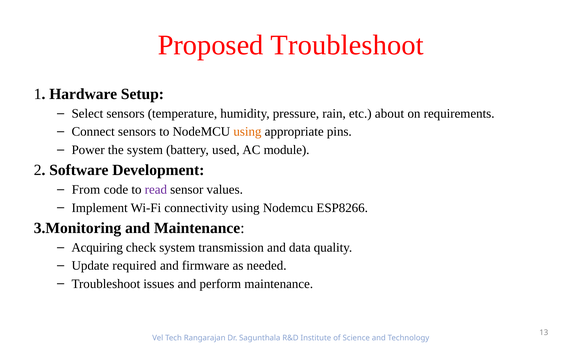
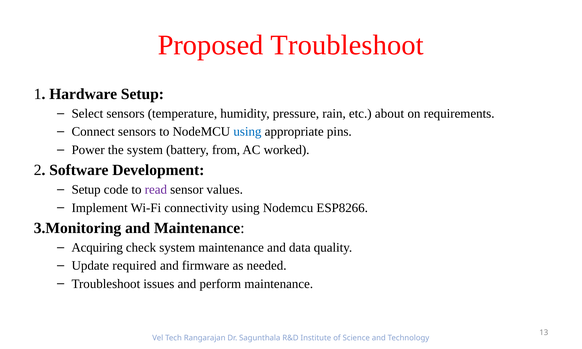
using at (247, 132) colour: orange -> blue
used: used -> from
module: module -> worked
From at (86, 190): From -> Setup
system transmission: transmission -> maintenance
